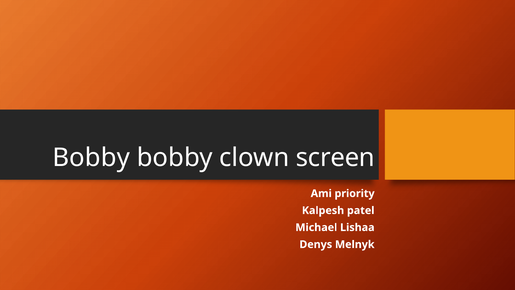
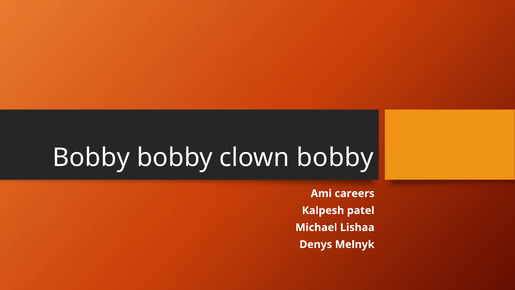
clown screen: screen -> bobby
priority: priority -> careers
